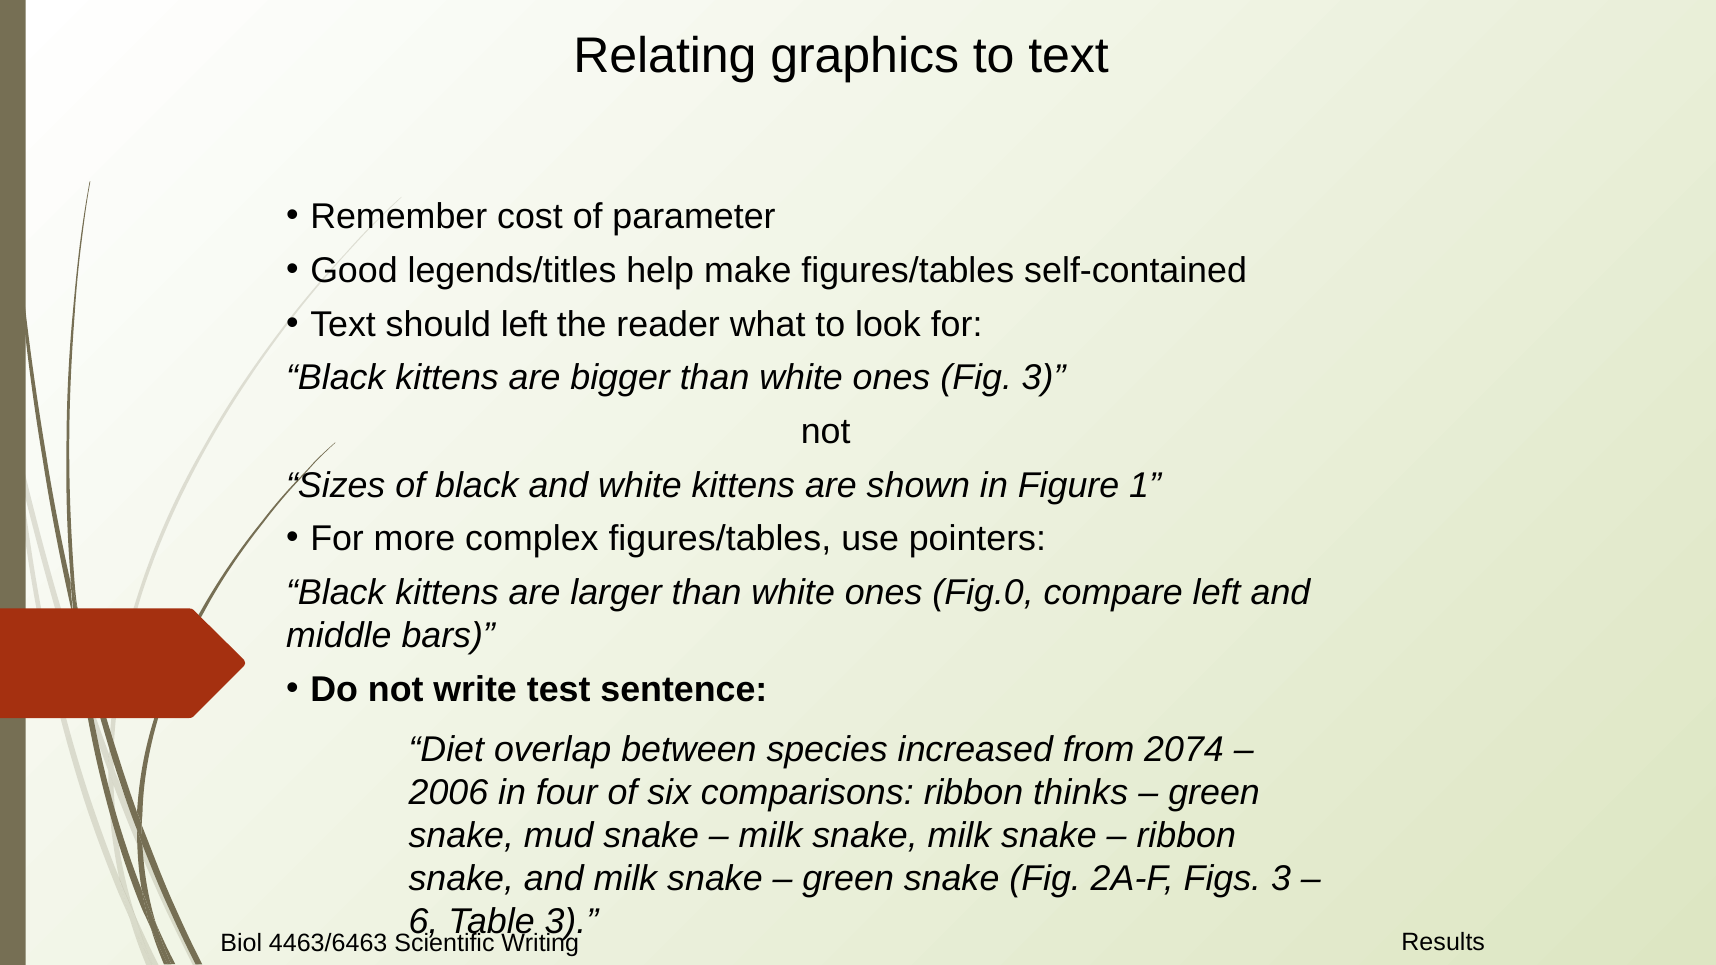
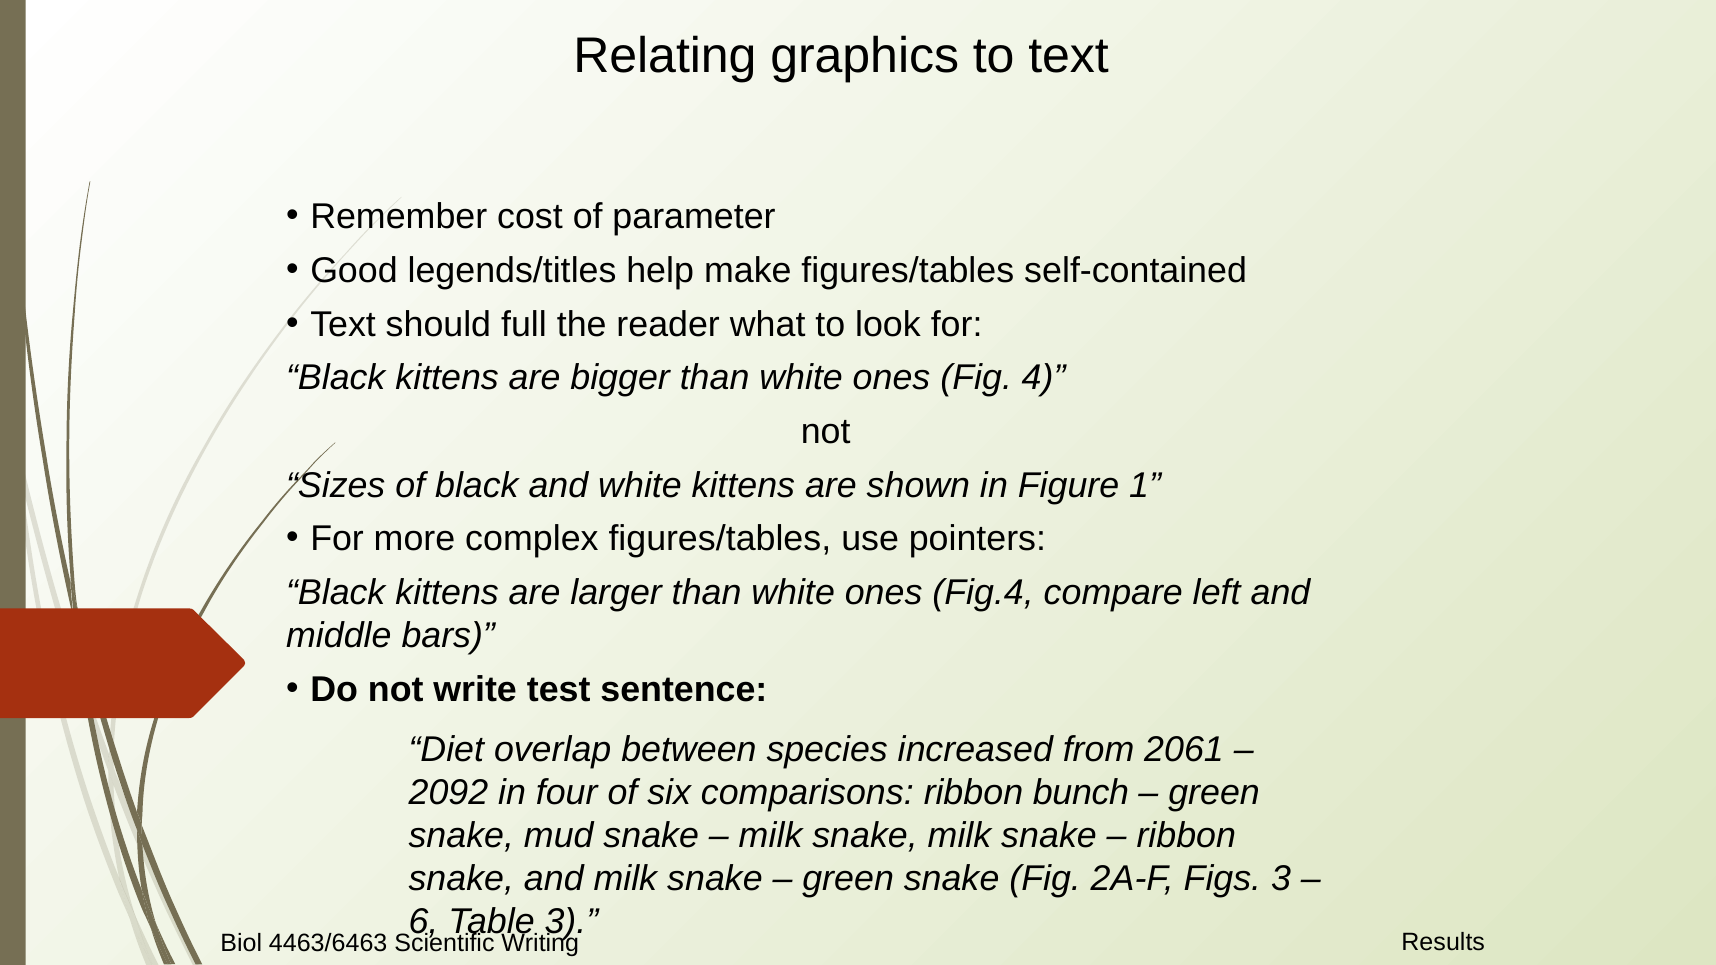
should left: left -> full
Fig 3: 3 -> 4
Fig.0: Fig.0 -> Fig.4
2074: 2074 -> 2061
2006: 2006 -> 2092
thinks: thinks -> bunch
